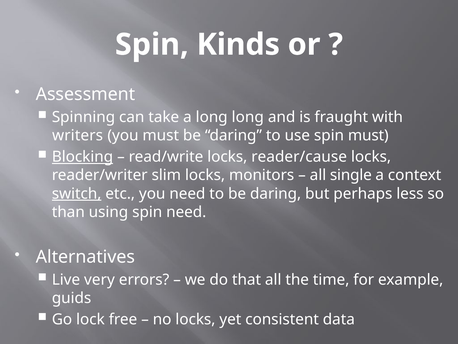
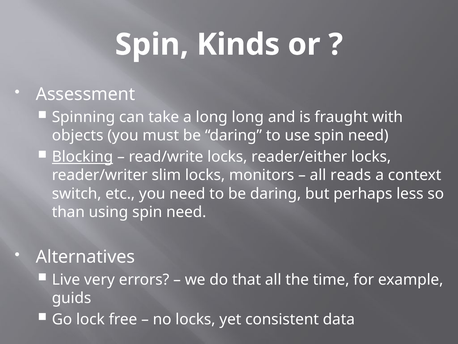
writers: writers -> objects
use spin must: must -> need
reader/cause: reader/cause -> reader/either
single: single -> reads
switch underline: present -> none
